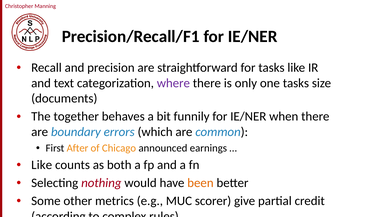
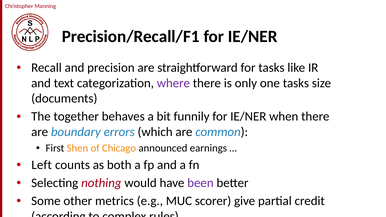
After: After -> Shen
Like at (42, 165): Like -> Left
been colour: orange -> purple
